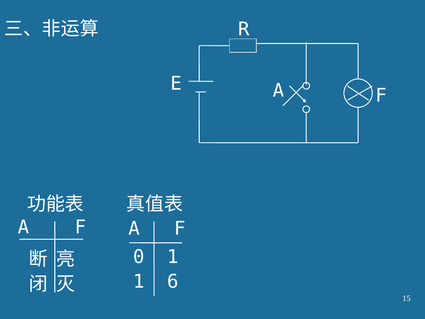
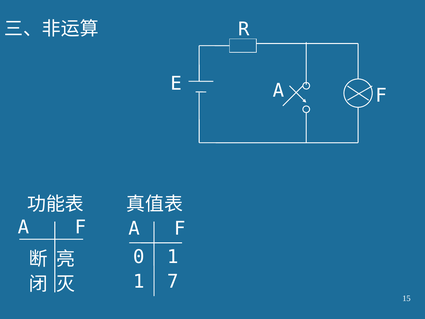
6: 6 -> 7
